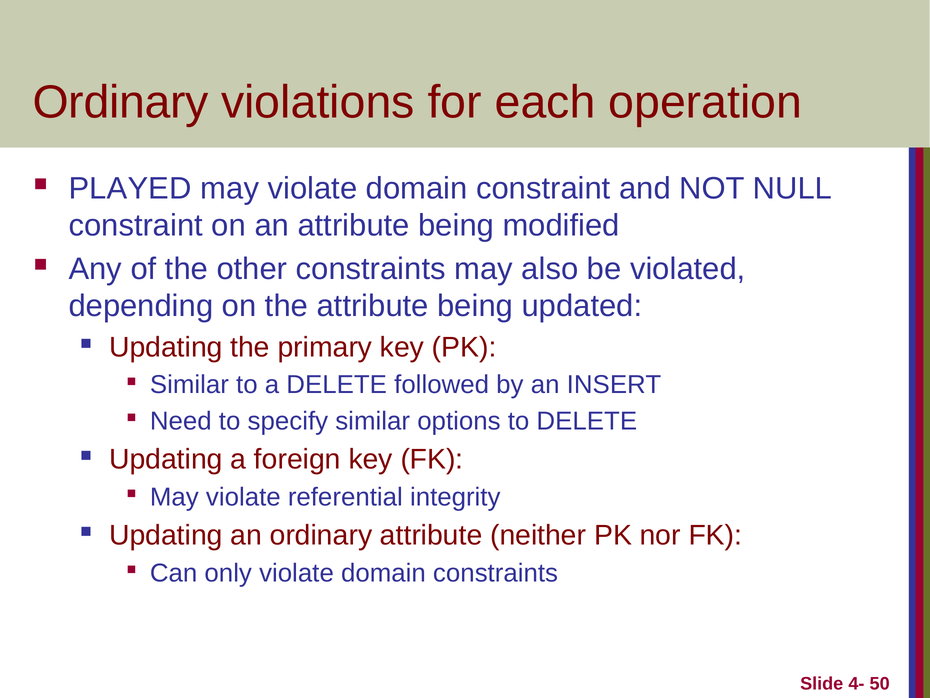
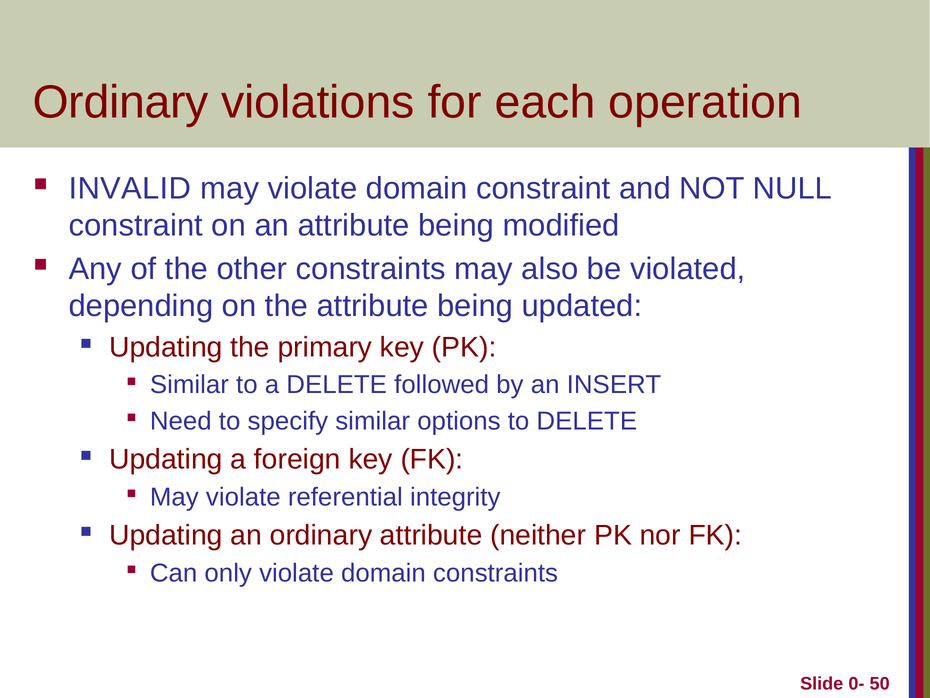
PLAYED: PLAYED -> INVALID
4-: 4- -> 0-
